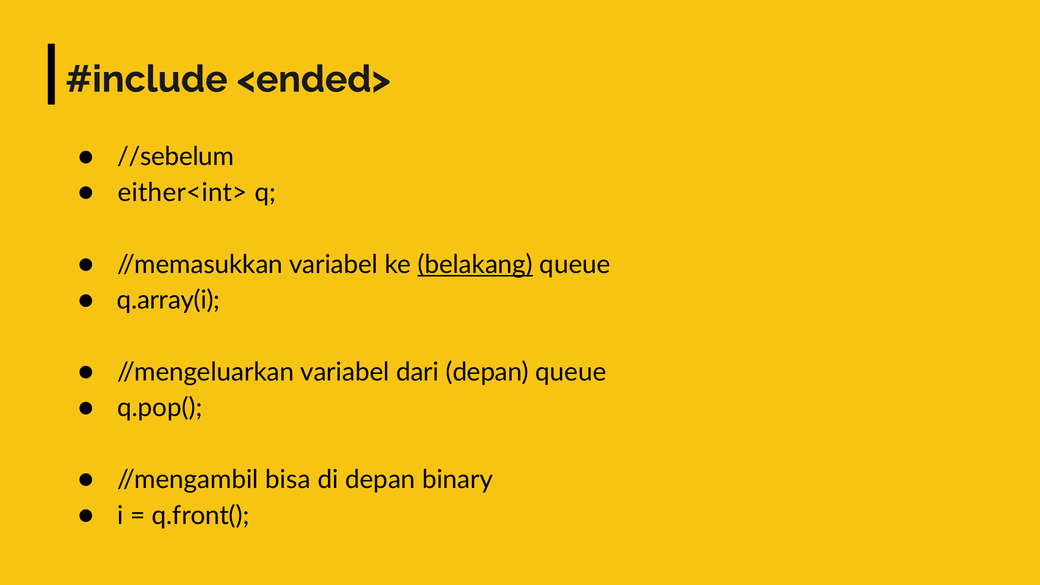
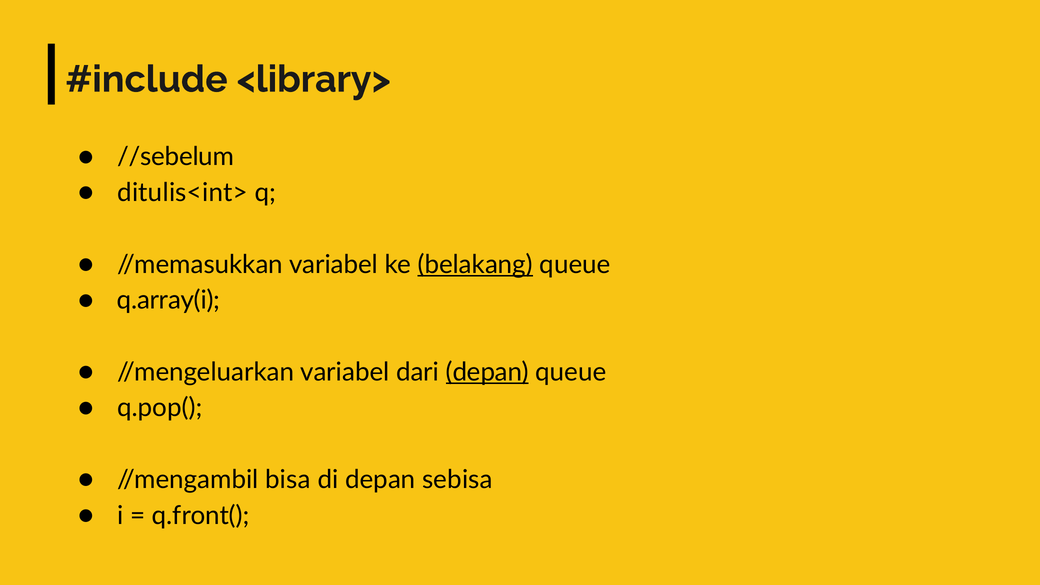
<ended>: <ended> -> <library>
either<int>: either<int> -> ditulis<int>
depan at (487, 372) underline: none -> present
binary: binary -> sebisa
